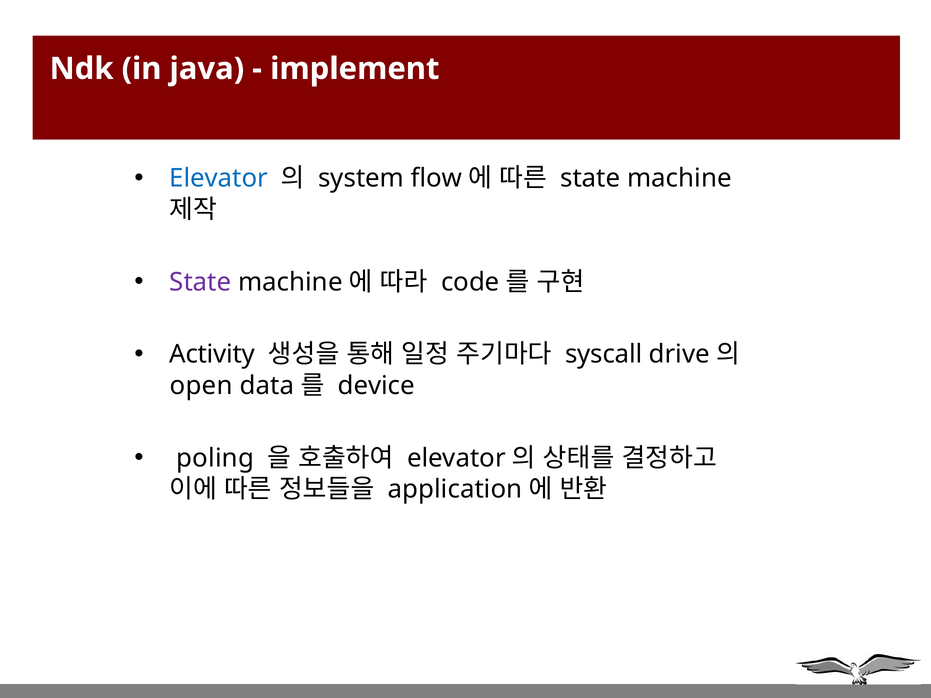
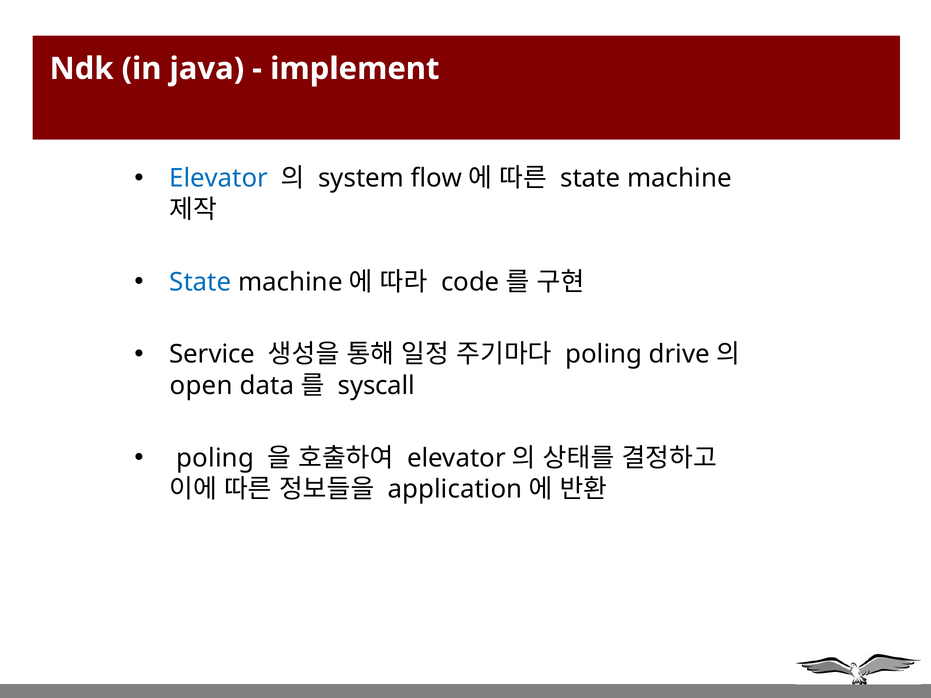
State at (200, 282) colour: purple -> blue
Activity: Activity -> Service
syscall at (604, 355): syscall -> poling
device: device -> syscall
